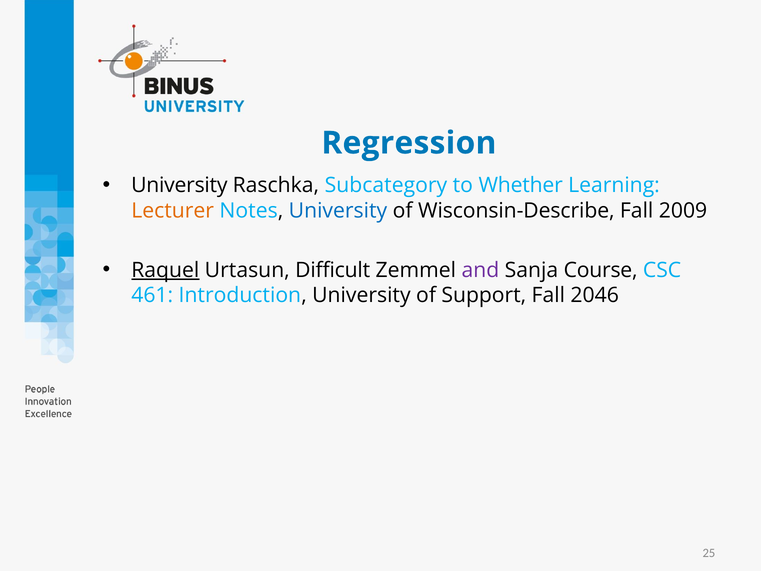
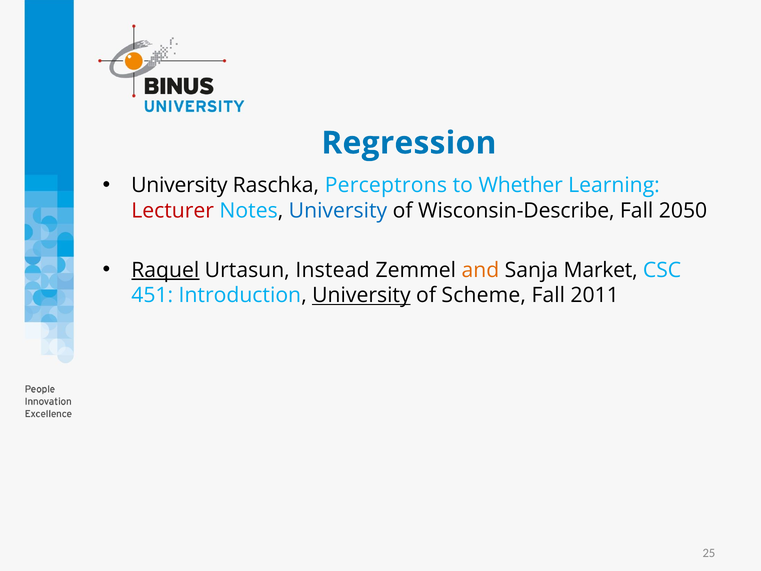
Subcategory: Subcategory -> Perceptrons
Lecturer colour: orange -> red
2009: 2009 -> 2050
Difficult: Difficult -> Instead
and colour: purple -> orange
Course: Course -> Market
461: 461 -> 451
University at (361, 295) underline: none -> present
Support: Support -> Scheme
2046: 2046 -> 2011
